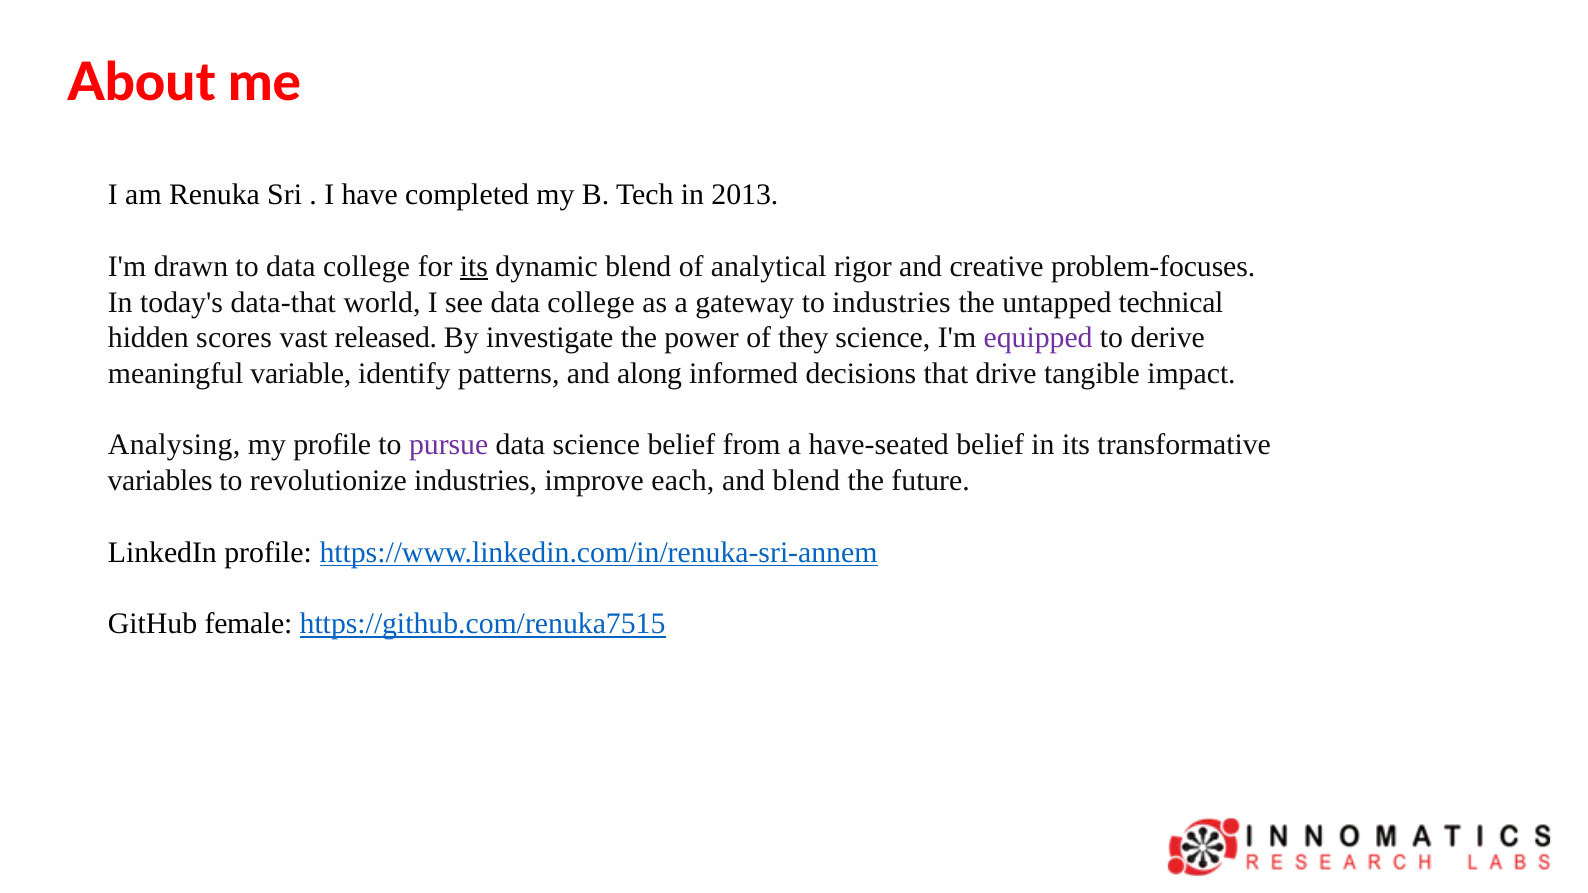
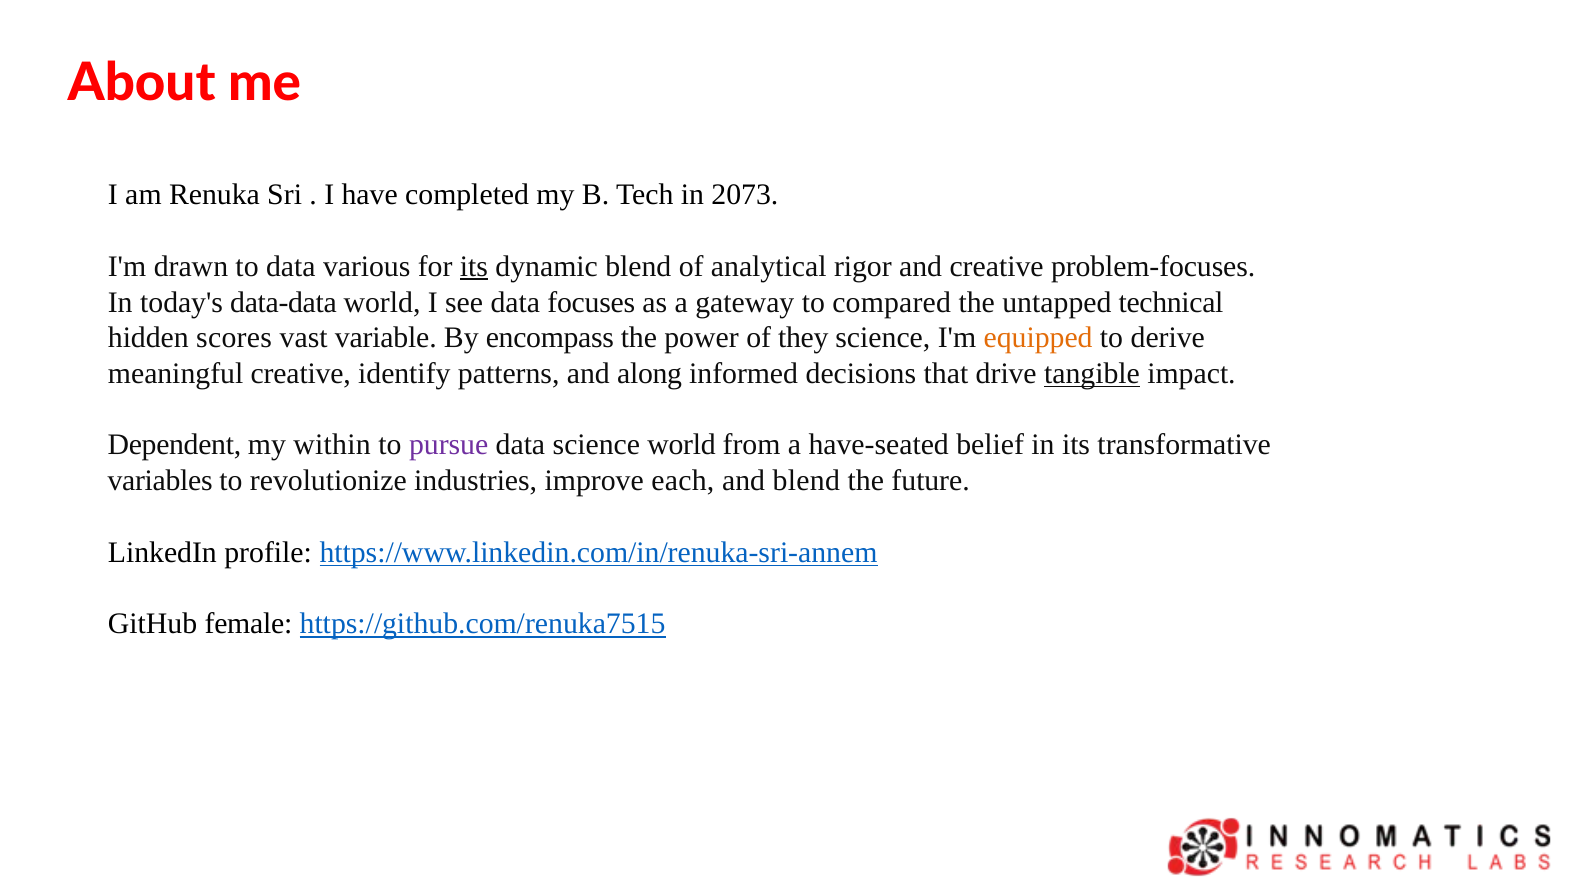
2013: 2013 -> 2073
to data college: college -> various
data-that: data-that -> data-data
see data college: college -> focuses
to industries: industries -> compared
released: released -> variable
investigate: investigate -> encompass
equipped colour: purple -> orange
meaningful variable: variable -> creative
tangible underline: none -> present
Analysing: Analysing -> Dependent
my profile: profile -> within
science belief: belief -> world
